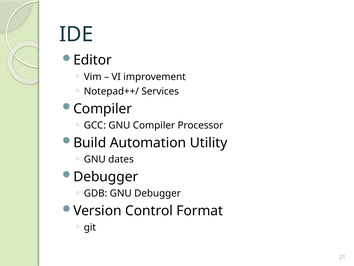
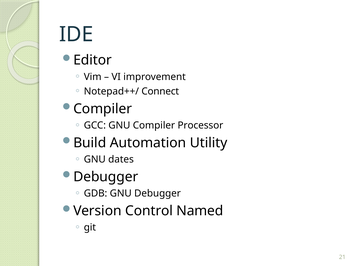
Services: Services -> Connect
Format: Format -> Named
